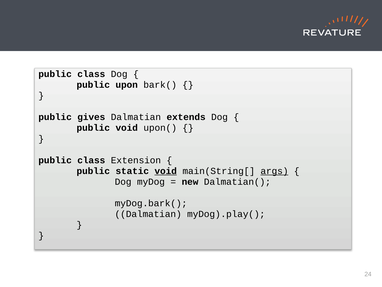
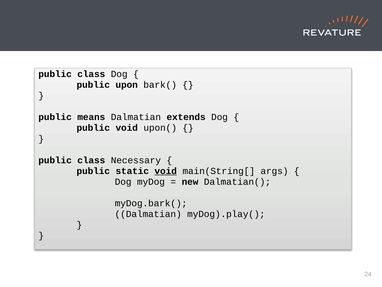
gives: gives -> means
Extension: Extension -> Necessary
args underline: present -> none
